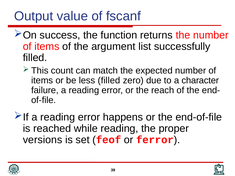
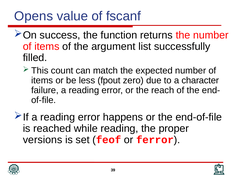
Output: Output -> Opens
less filled: filled -> fpout
